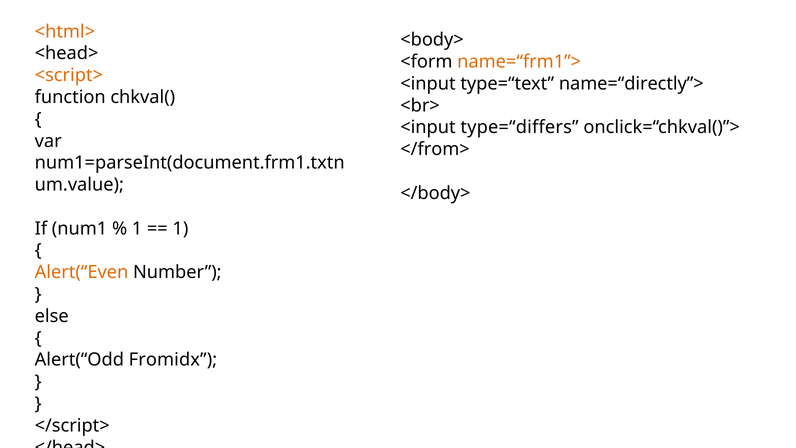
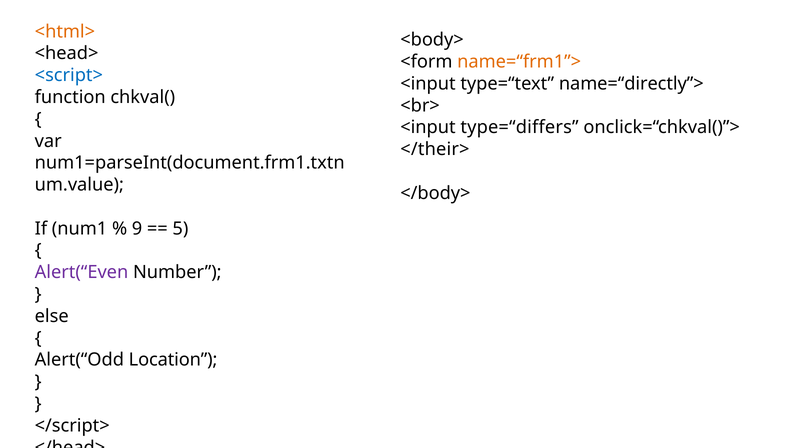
<script> colour: orange -> blue
</from>: </from> -> </their>
1 at (137, 228): 1 -> 9
1 at (180, 228): 1 -> 5
Alert(“Even colour: orange -> purple
Fromidx: Fromidx -> Location
